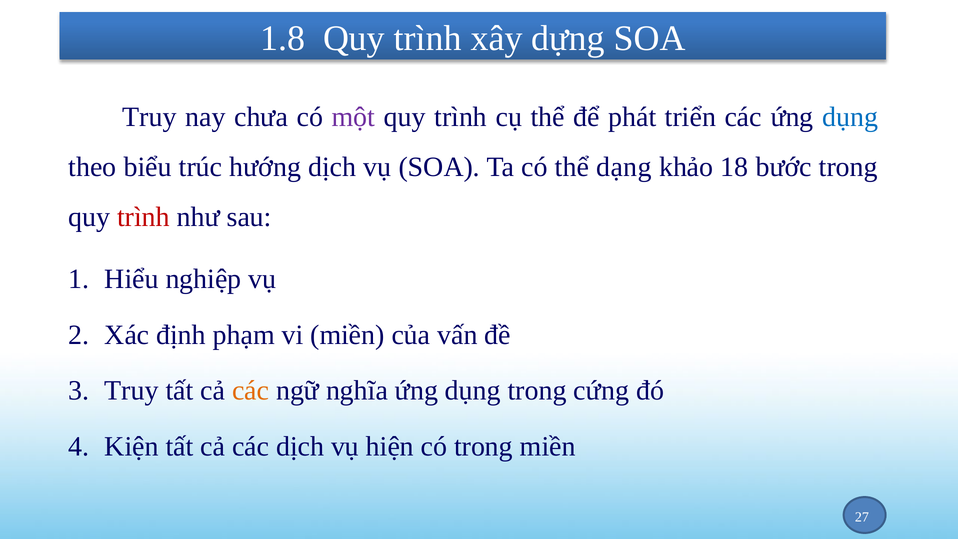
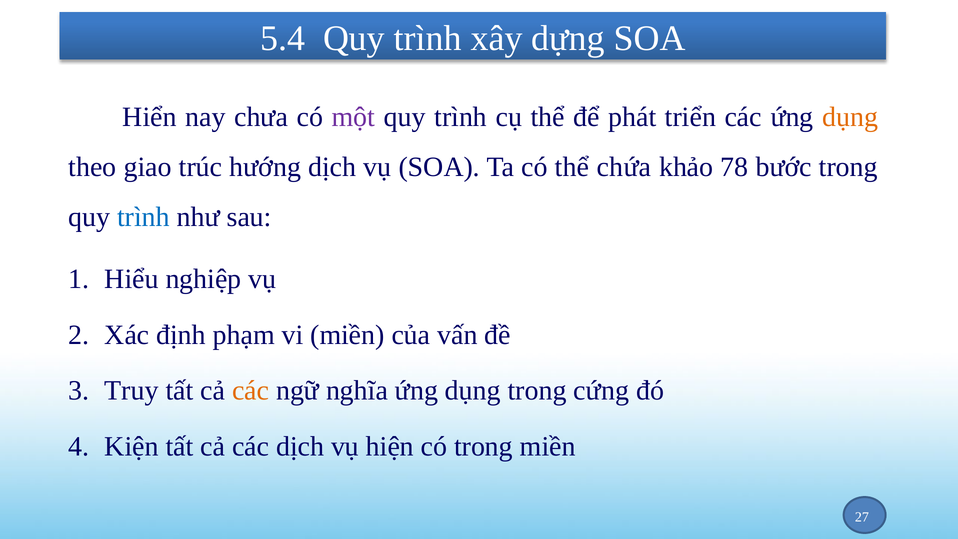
1.8: 1.8 -> 5.4
Truy at (149, 117): Truy -> Hiển
dụng at (850, 117) colour: blue -> orange
biểu: biểu -> giao
dạng: dạng -> chứa
18: 18 -> 78
trình at (144, 217) colour: red -> blue
